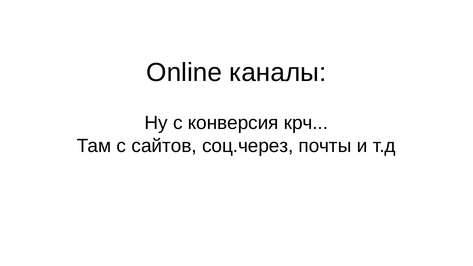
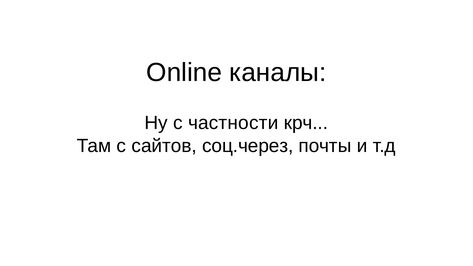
конверсия: конверсия -> частности
